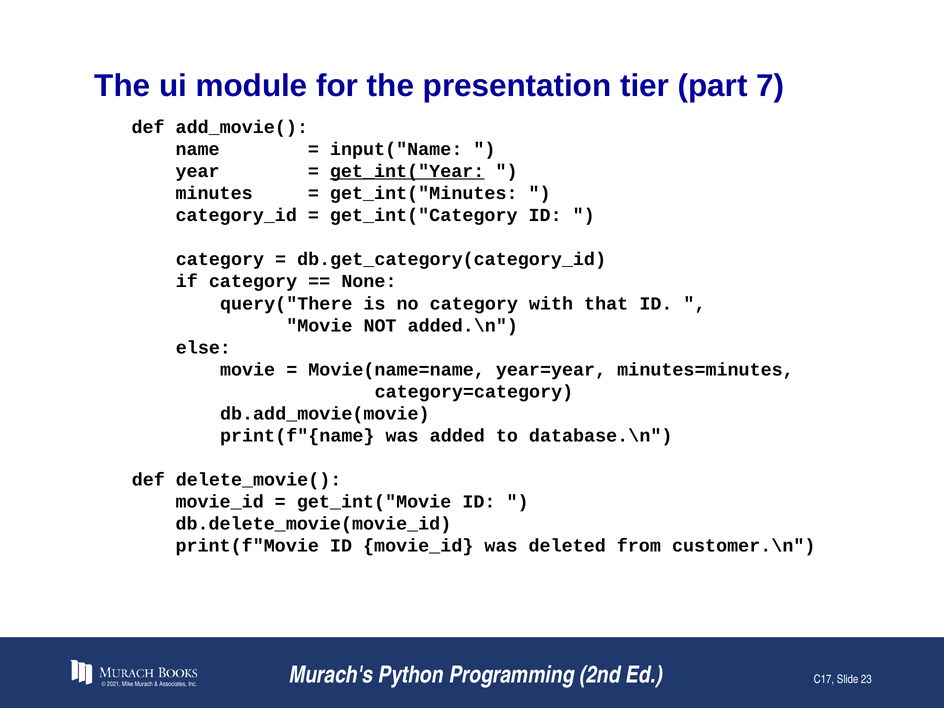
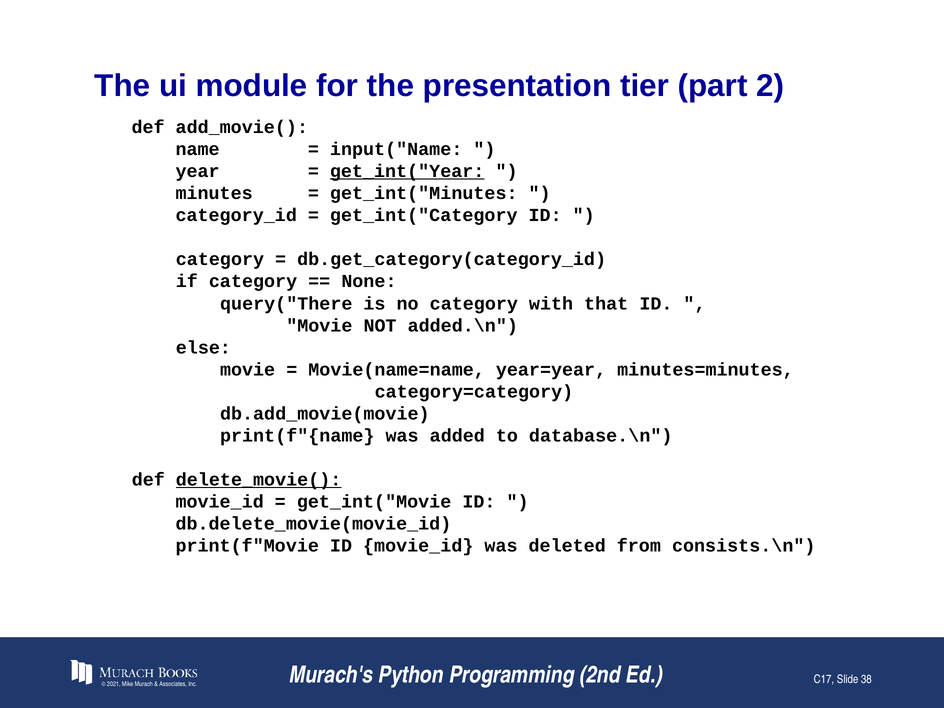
7: 7 -> 2
delete_movie( underline: none -> present
customer.\n: customer.\n -> consists.\n
23: 23 -> 38
